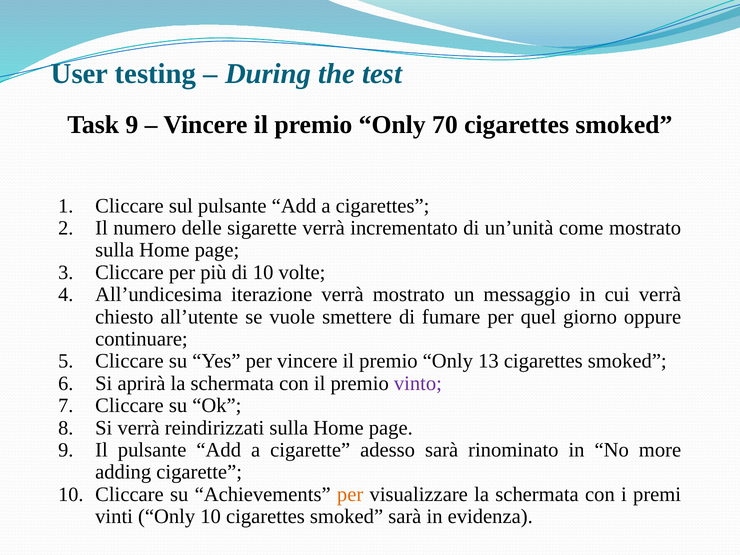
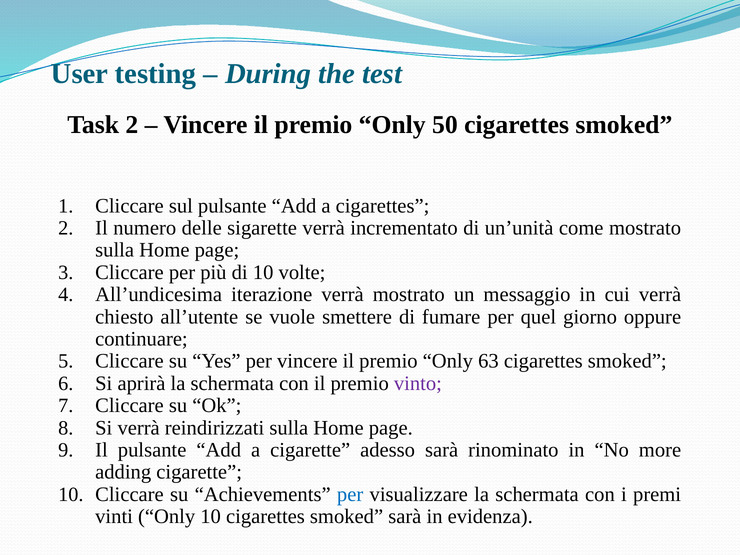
Task 9: 9 -> 2
70: 70 -> 50
13: 13 -> 63
per at (350, 494) colour: orange -> blue
